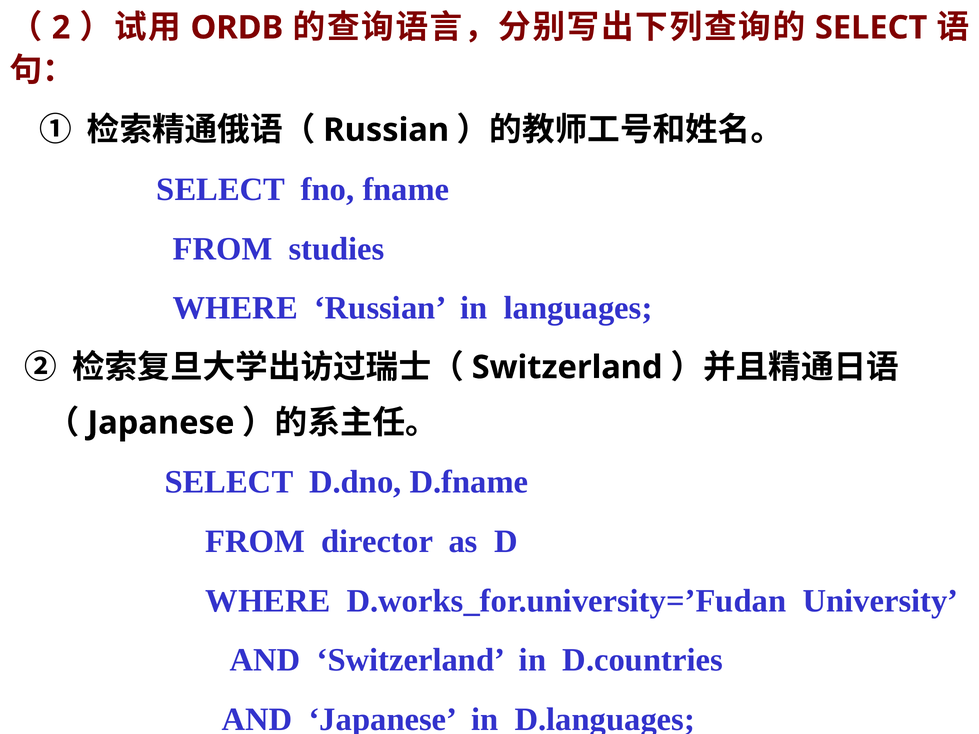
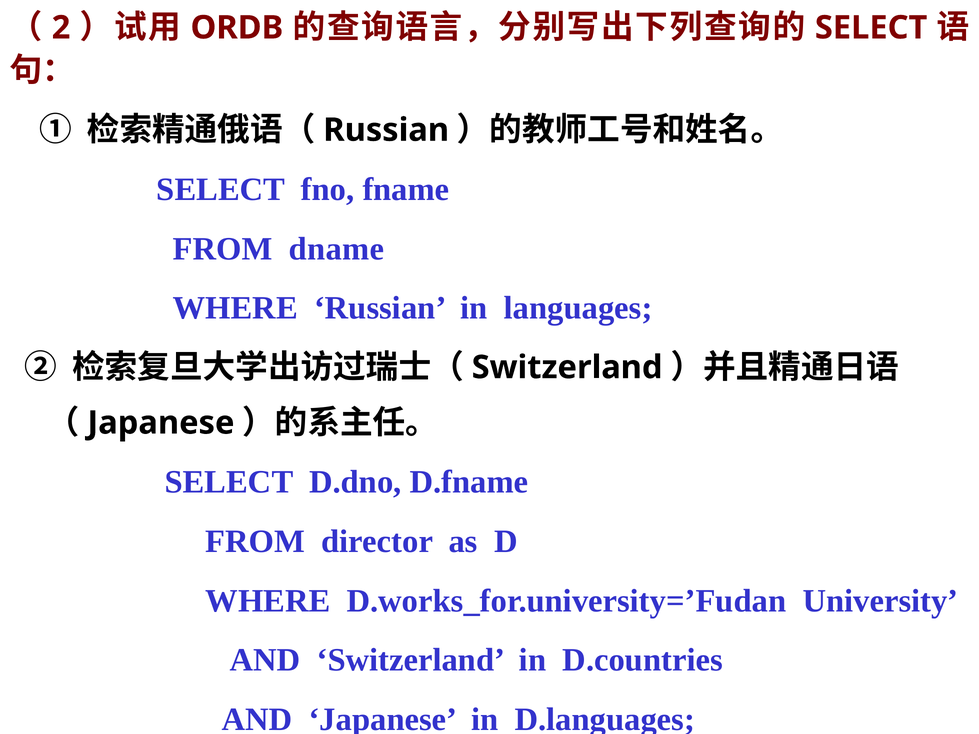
studies: studies -> dname
